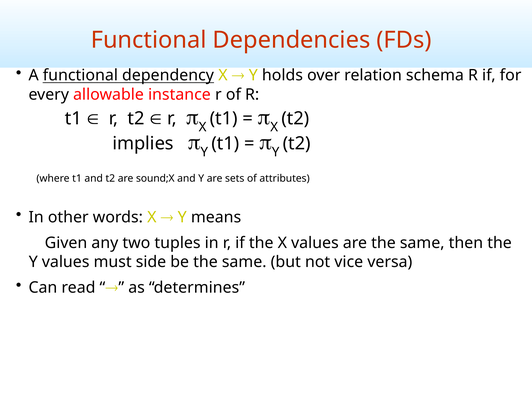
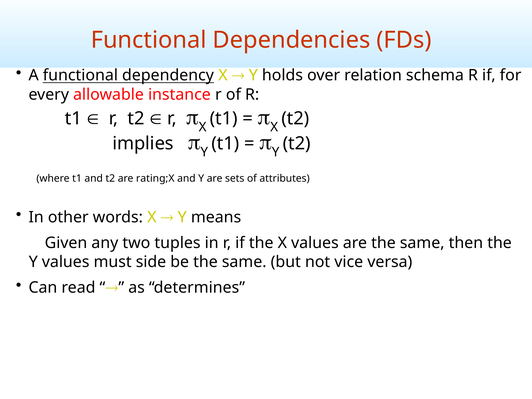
sound;X: sound;X -> rating;X
